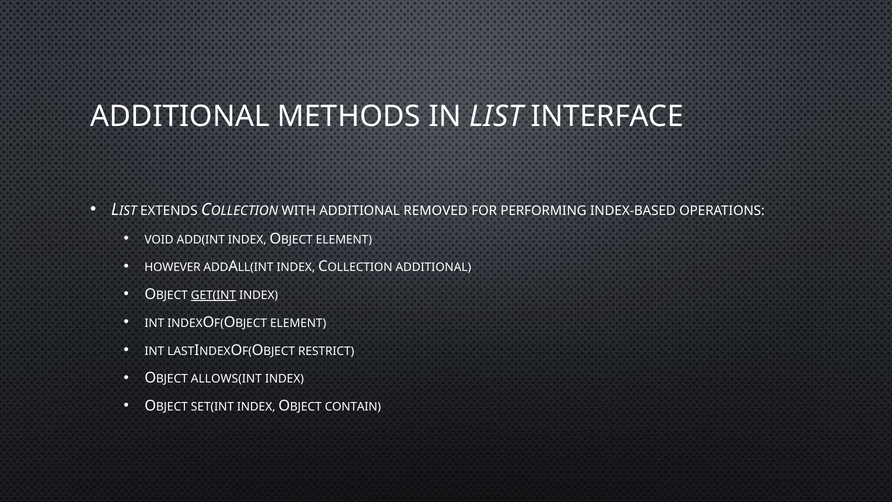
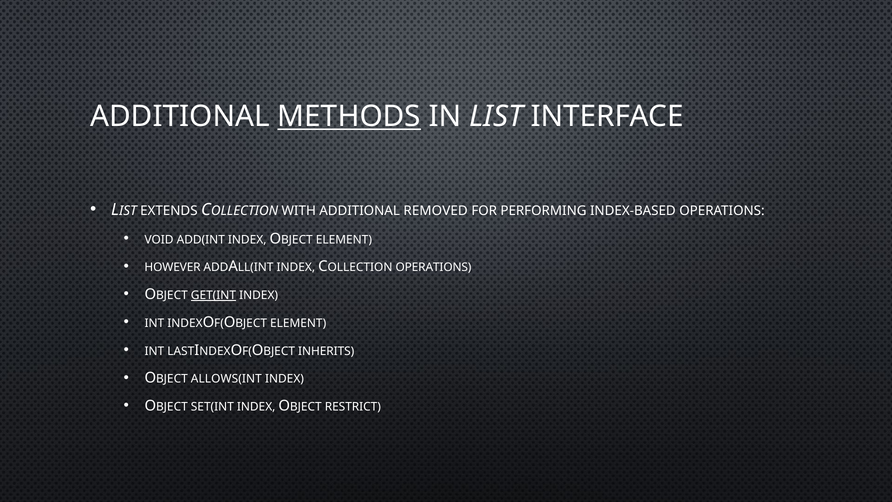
METHODS underline: none -> present
COLLECTION ADDITIONAL: ADDITIONAL -> OPERATIONS
RESTRICT: RESTRICT -> INHERITS
CONTAIN: CONTAIN -> RESTRICT
